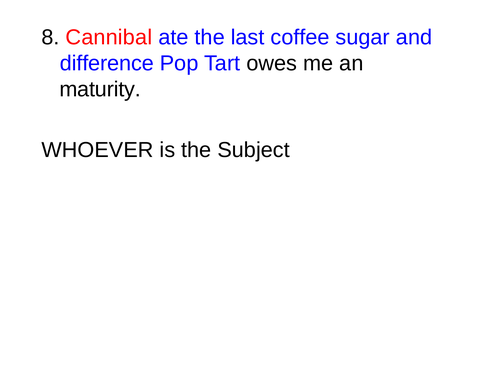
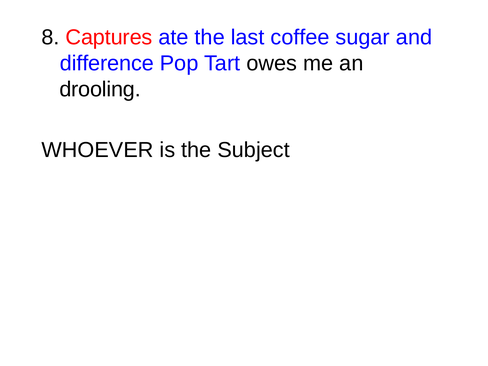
Cannibal: Cannibal -> Captures
maturity: maturity -> drooling
